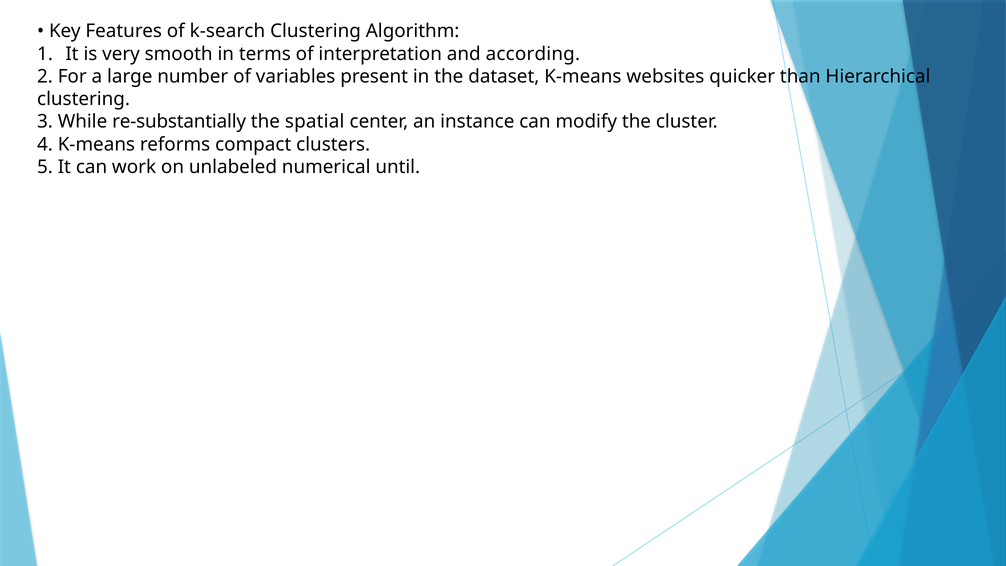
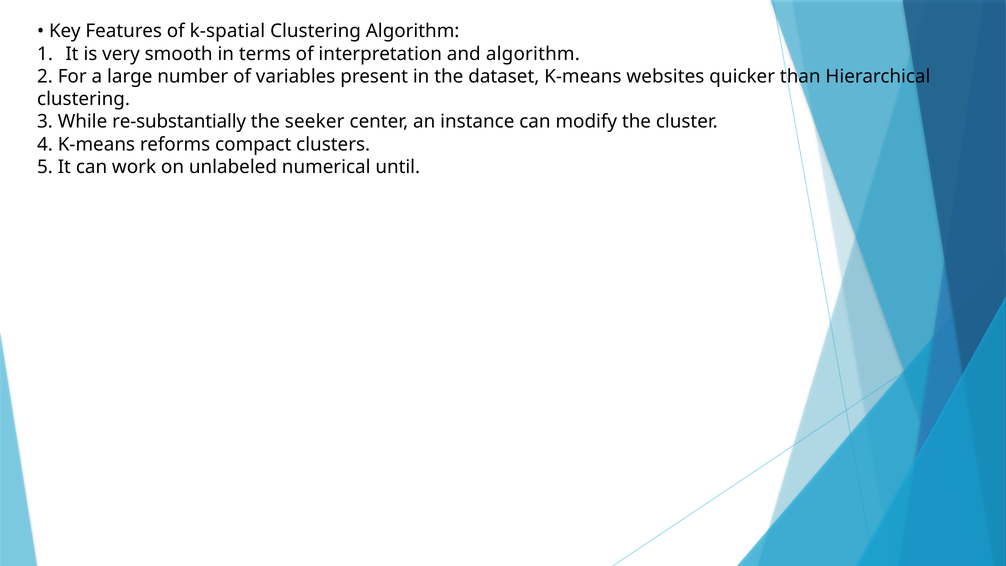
k-search: k-search -> k-spatial
and according: according -> algorithm
spatial: spatial -> seeker
